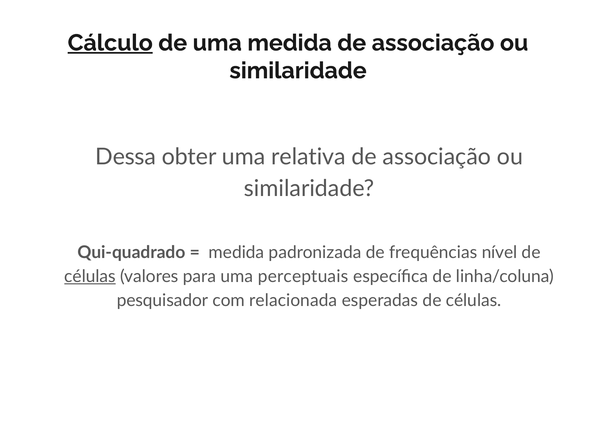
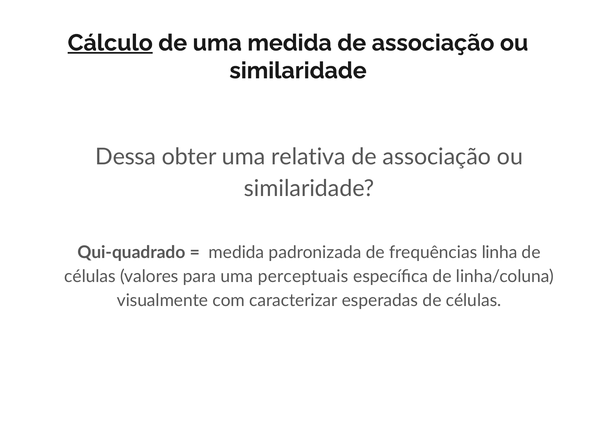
nível: nível -> linha
células at (90, 276) underline: present -> none
pesquisador: pesquisador -> visualmente
relacionada: relacionada -> caracterizar
